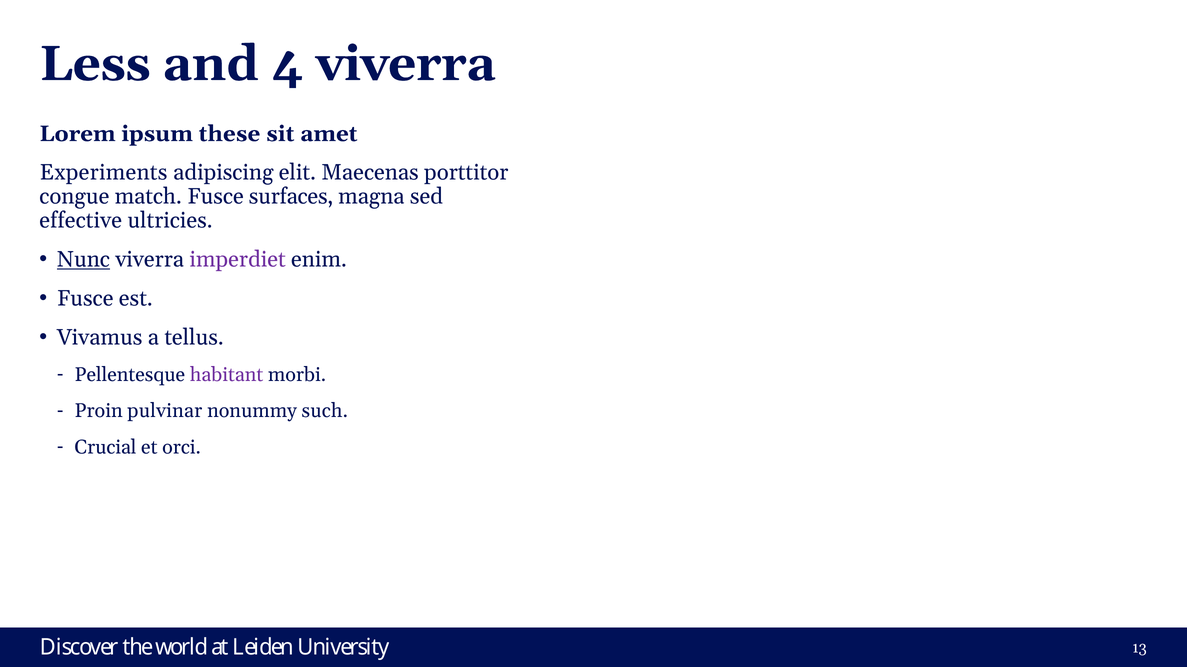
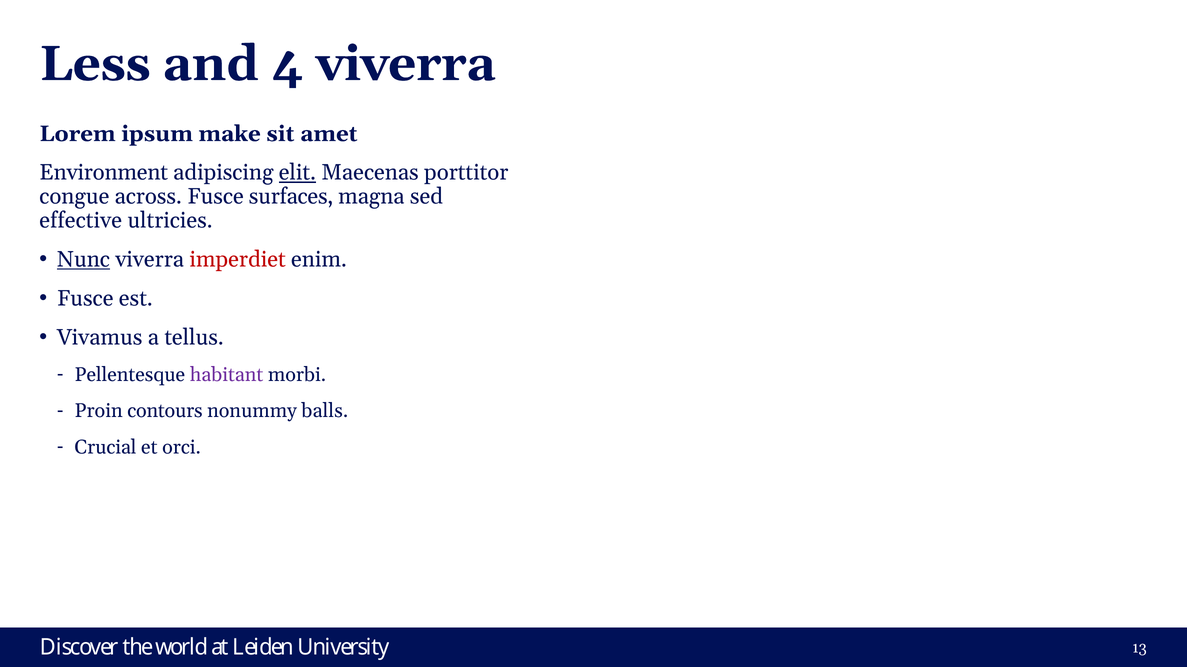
these: these -> make
Experiments: Experiments -> Environment
elit underline: none -> present
match: match -> across
imperdiet colour: purple -> red
pulvinar: pulvinar -> contours
such: such -> balls
